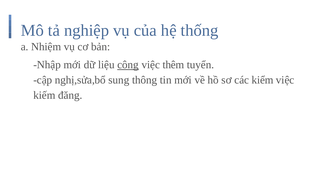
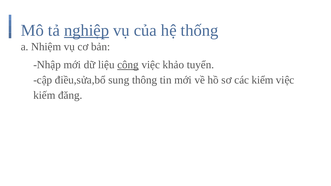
nghiệp underline: none -> present
thêm: thêm -> khảo
nghị,sửa,bổ: nghị,sửa,bổ -> điều,sửa,bổ
